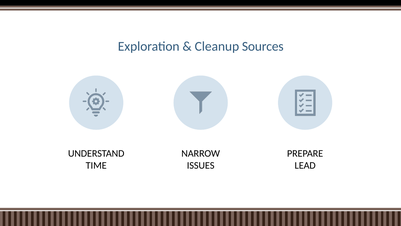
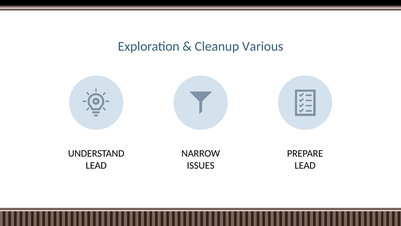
Sources: Sources -> Various
TIME at (96, 165): TIME -> LEAD
